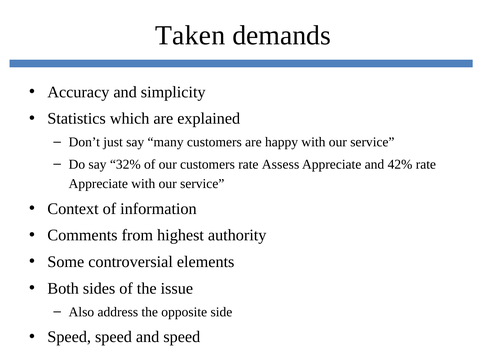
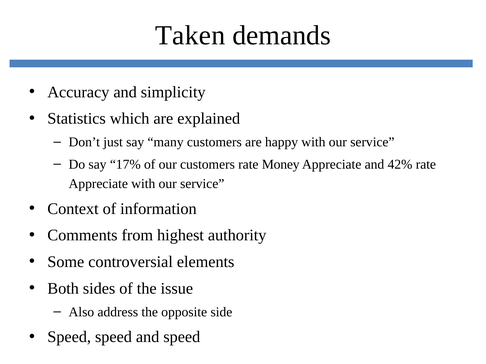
32%: 32% -> 17%
Assess: Assess -> Money
